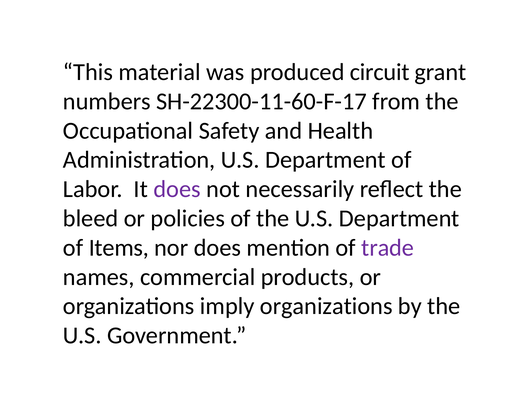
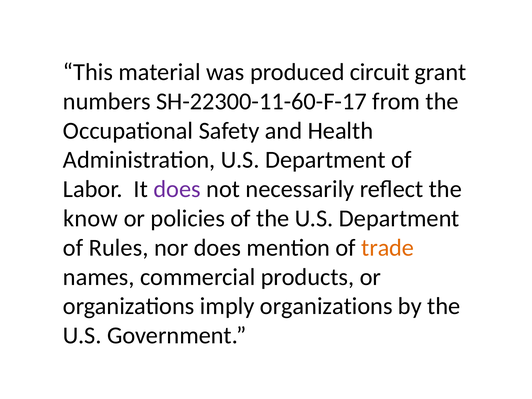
bleed: bleed -> know
Items: Items -> Rules
trade colour: purple -> orange
